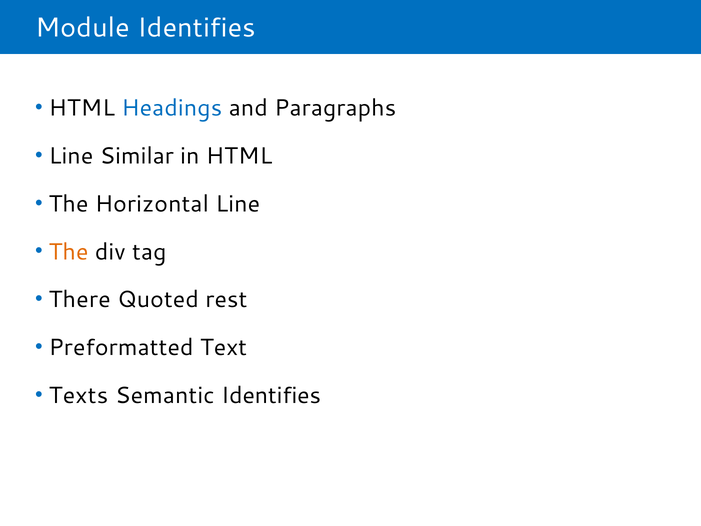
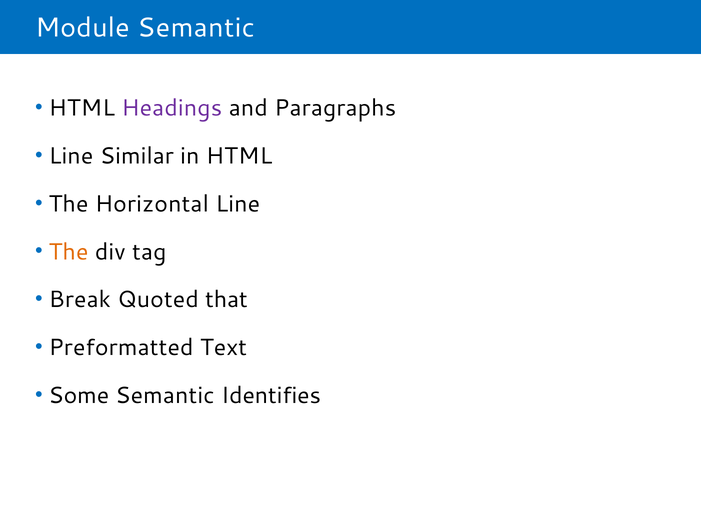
Module Identifies: Identifies -> Semantic
Headings colour: blue -> purple
There: There -> Break
rest: rest -> that
Texts: Texts -> Some
